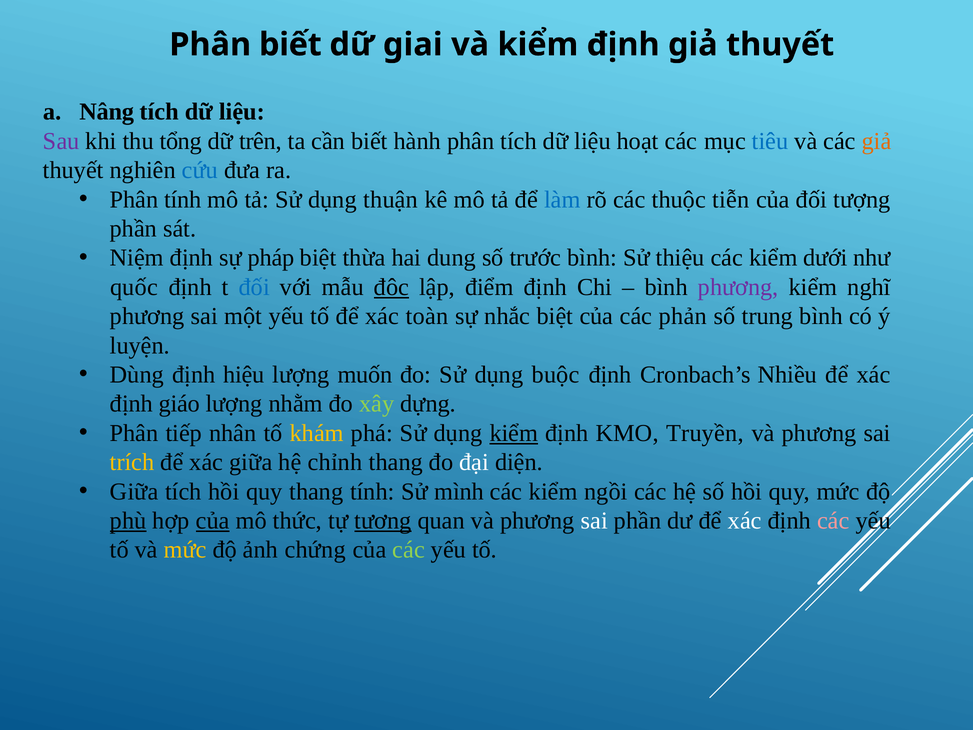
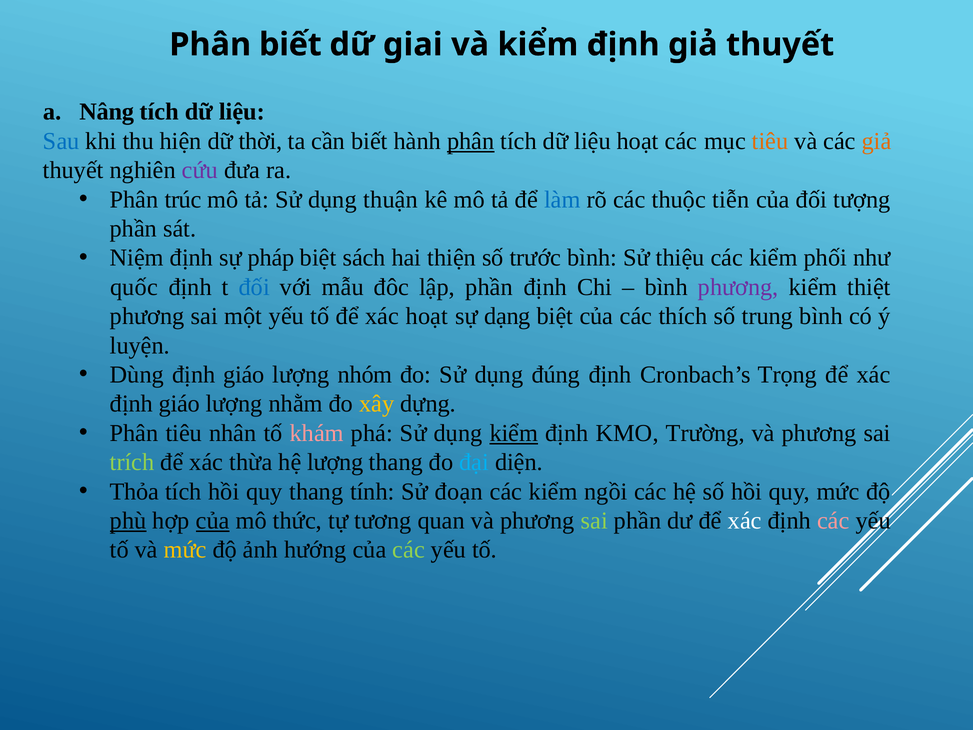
Sau colour: purple -> blue
tổng: tổng -> hiện
trên: trên -> thời
phân at (471, 141) underline: none -> present
tiêu at (770, 141) colour: blue -> orange
cứu colour: blue -> purple
Phân tính: tính -> trúc
thừa: thừa -> sách
dung: dung -> thiện
dưới: dưới -> phối
đôc underline: present -> none
lập điểm: điểm -> phần
nghĩ: nghĩ -> thiệt
xác toàn: toàn -> hoạt
nhắc: nhắc -> dạng
phản: phản -> thích
hiệu at (244, 375): hiệu -> giáo
muốn: muốn -> nhóm
buộc: buộc -> đúng
Nhiều: Nhiều -> Trọng
xây colour: light green -> yellow
Phân tiếp: tiếp -> tiêu
khám colour: yellow -> pink
Truyền: Truyền -> Trường
trích colour: yellow -> light green
xác giữa: giữa -> thừa
hệ chỉnh: chỉnh -> lượng
đại colour: white -> light blue
Giữa at (134, 491): Giữa -> Thỏa
mình: mình -> đoạn
tương underline: present -> none
sai at (594, 521) colour: white -> light green
chứng: chứng -> hướng
